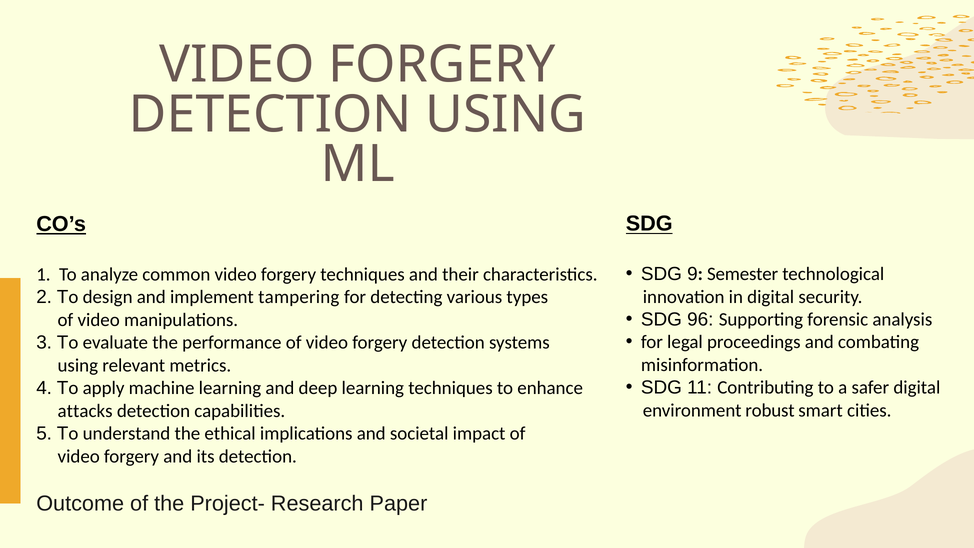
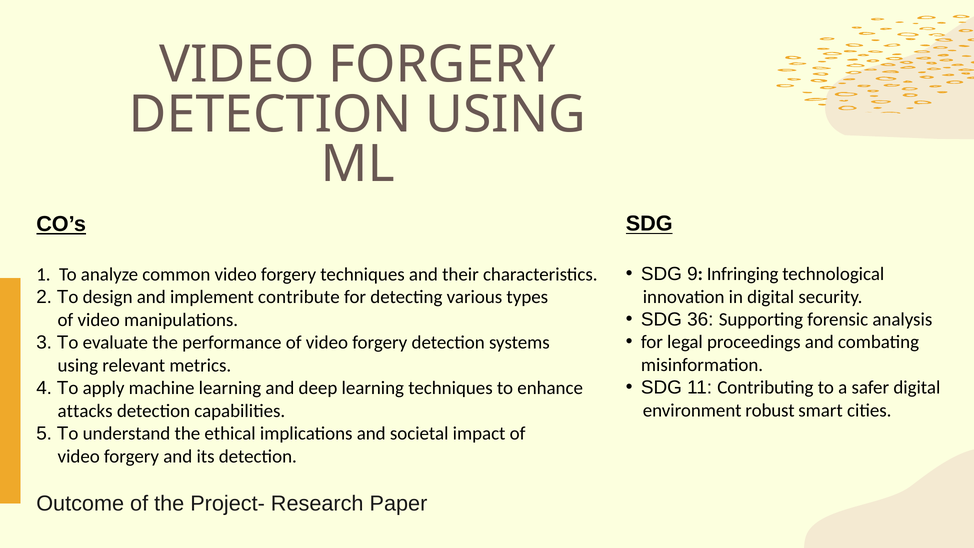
Semester: Semester -> Infringing
tampering: tampering -> contribute
96: 96 -> 36
